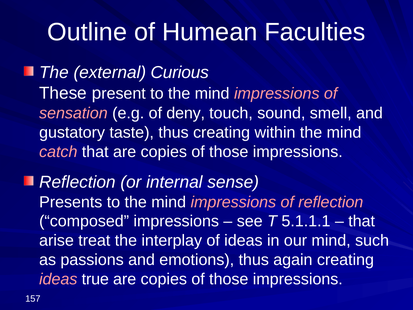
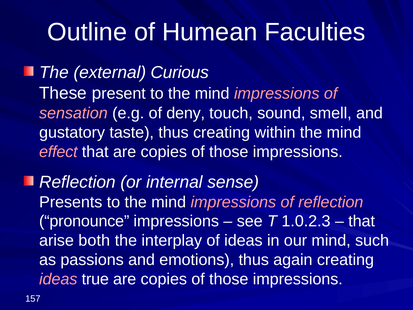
catch: catch -> effect
composed: composed -> pronounce
5.1.1.1: 5.1.1.1 -> 1.0.2.3
treat: treat -> both
